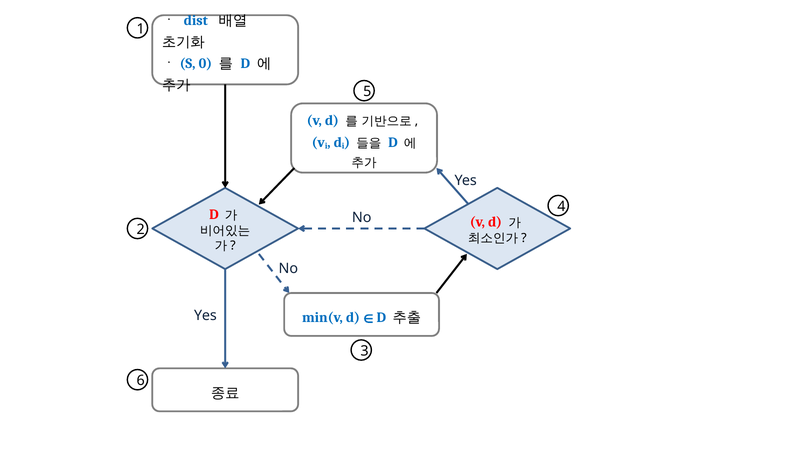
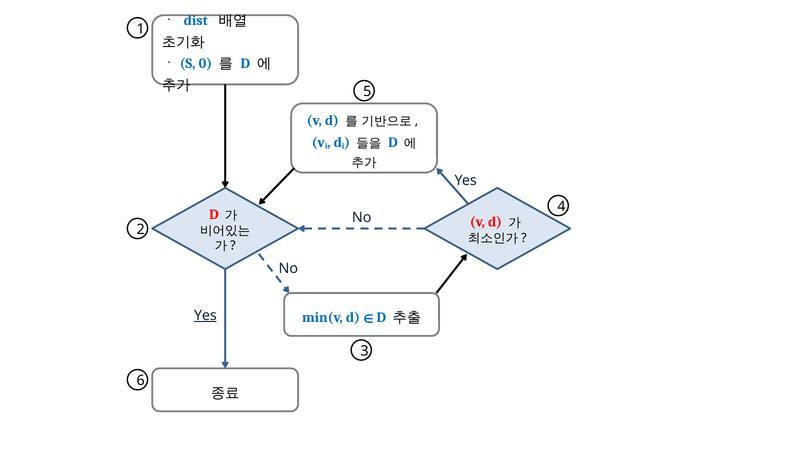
Yes at (205, 315) underline: none -> present
